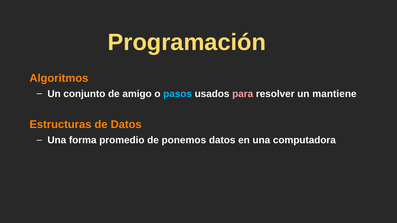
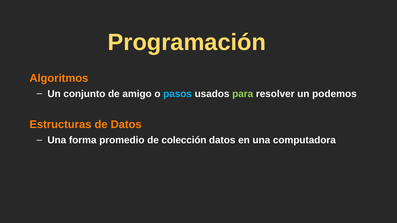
para colour: pink -> light green
mantiene: mantiene -> podemos
ponemos: ponemos -> colección
